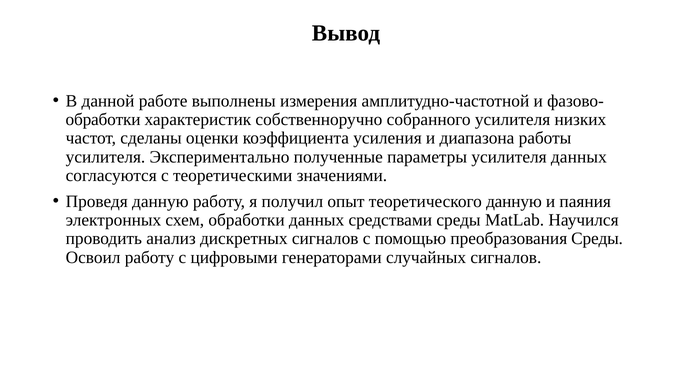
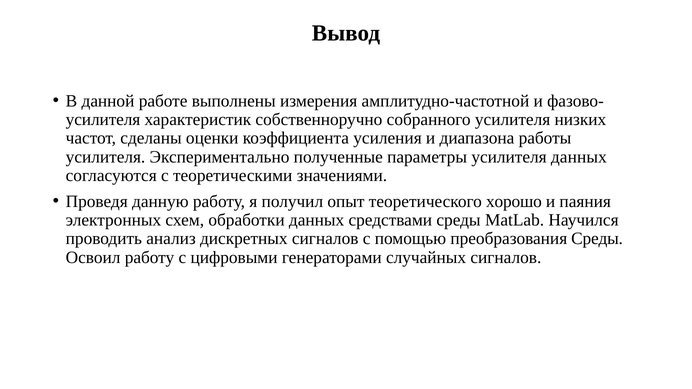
обработки at (103, 120): обработки -> усилителя
теоретического данную: данную -> хорошо
